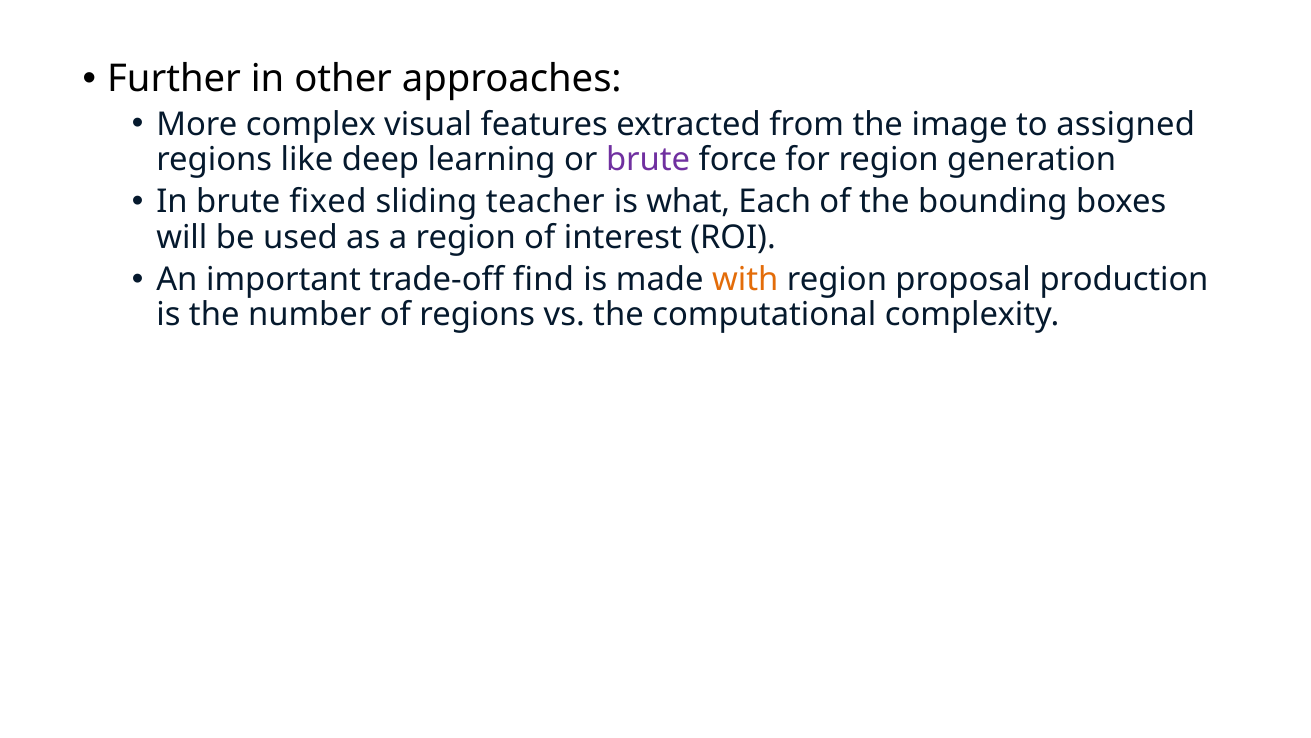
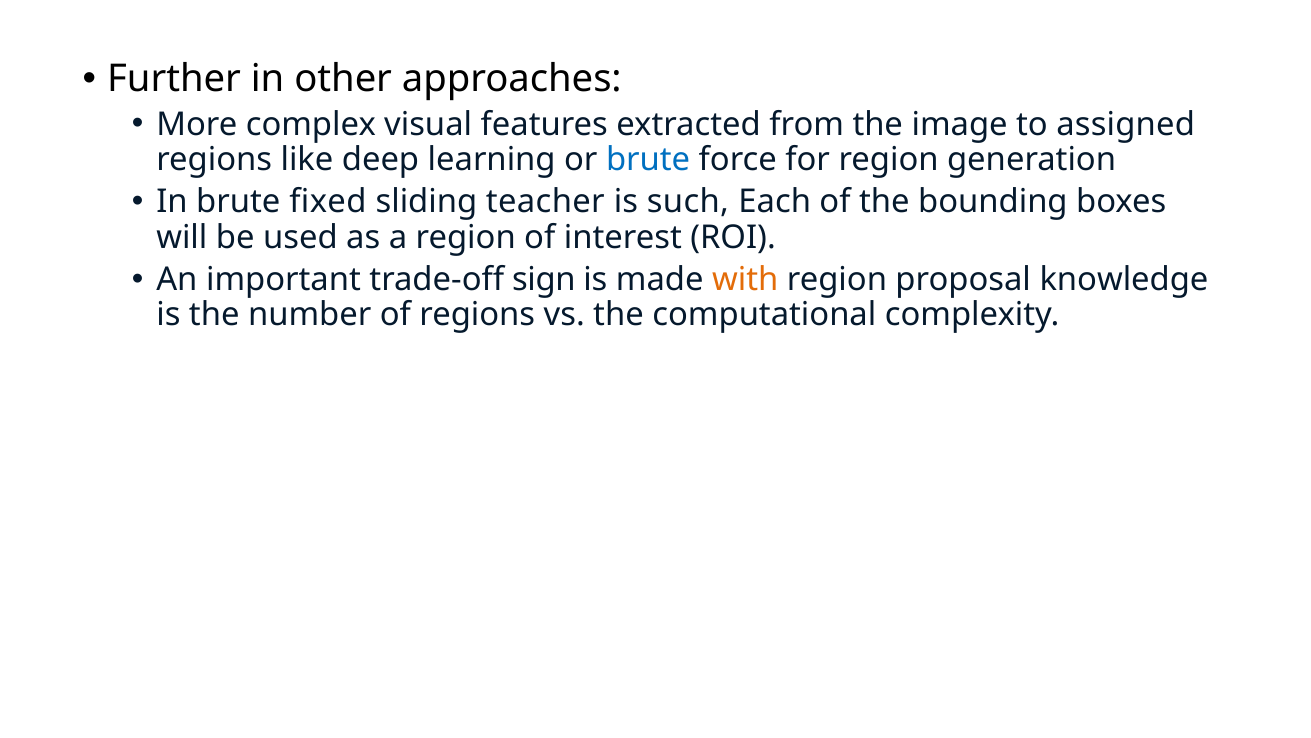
brute at (648, 160) colour: purple -> blue
what: what -> such
find: find -> sign
production: production -> knowledge
